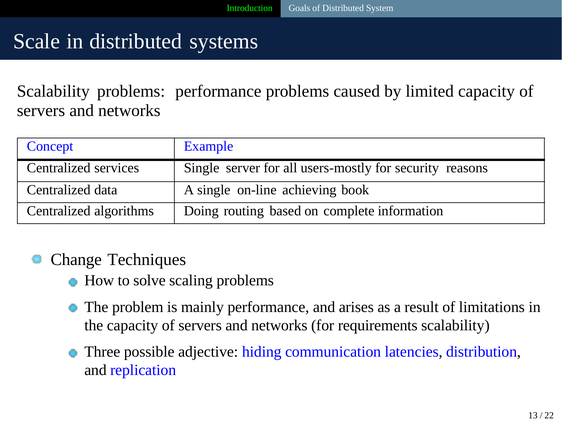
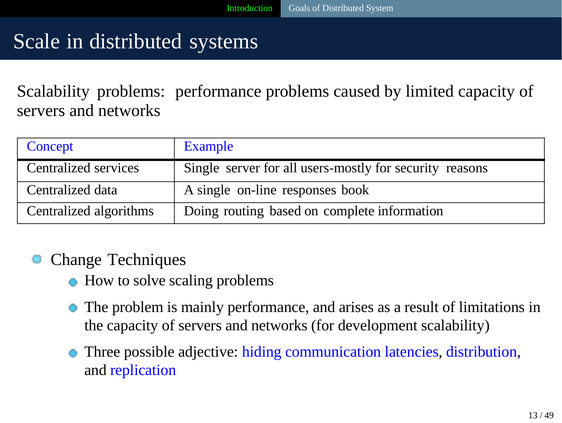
achieving: achieving -> responses
requirements: requirements -> development
22: 22 -> 49
